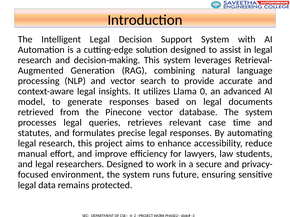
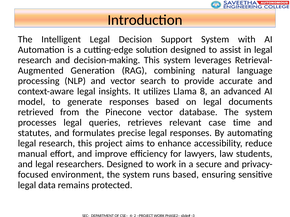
0: 0 -> 8
runs future: future -> based
